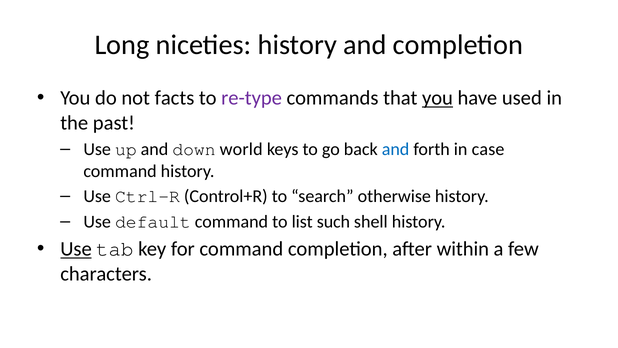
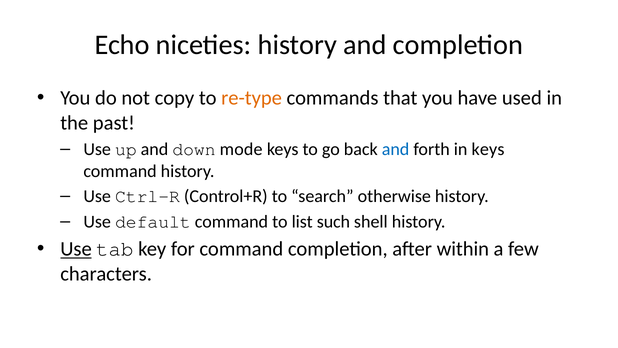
Long: Long -> Echo
facts: facts -> copy
re-type colour: purple -> orange
you at (437, 98) underline: present -> none
world: world -> mode
in case: case -> keys
